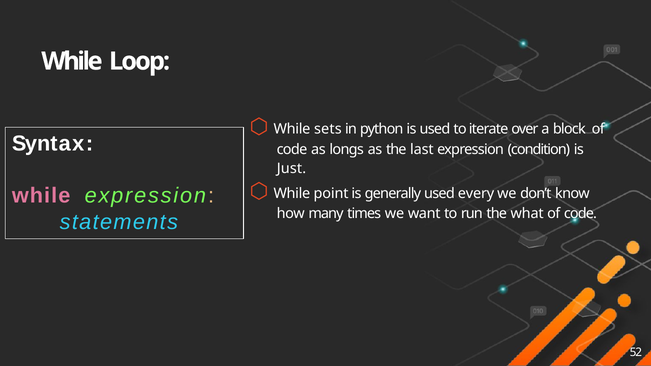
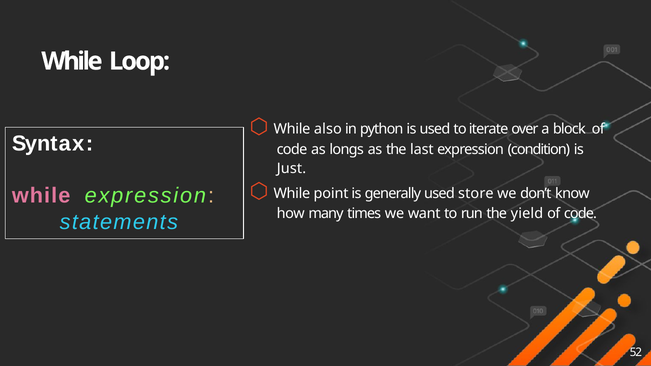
sets: sets -> also
every: every -> store
what: what -> yield
